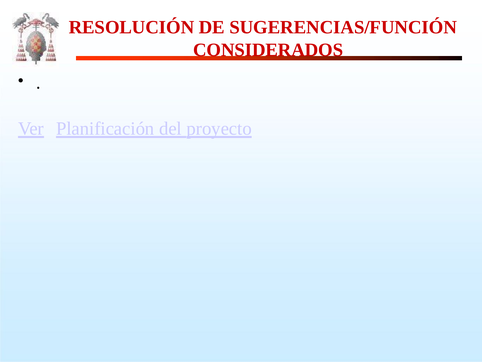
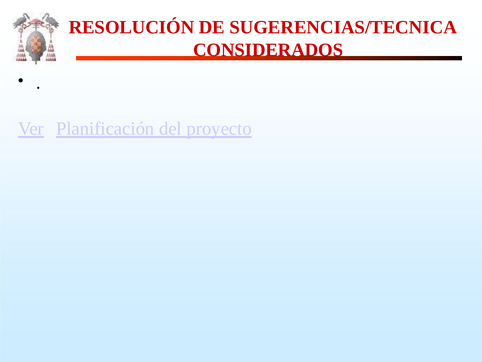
SUGERENCIAS/FUNCIÓN: SUGERENCIAS/FUNCIÓN -> SUGERENCIAS/TECNICA
